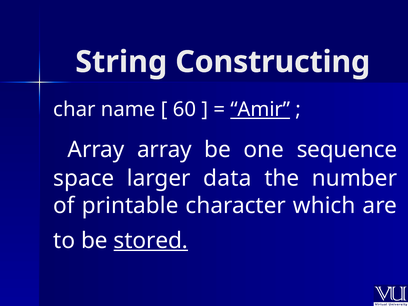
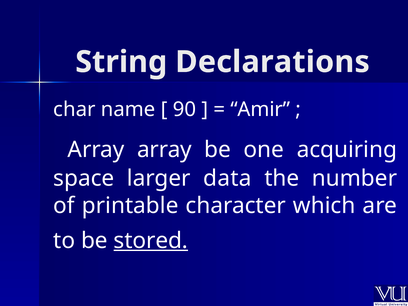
Constructing: Constructing -> Declarations
60: 60 -> 90
Amir underline: present -> none
sequence: sequence -> acquiring
